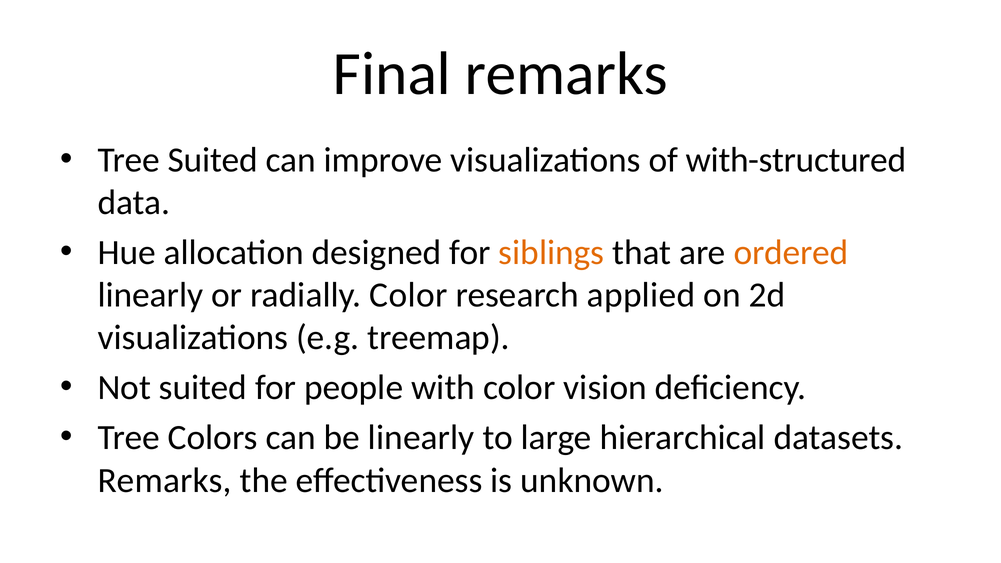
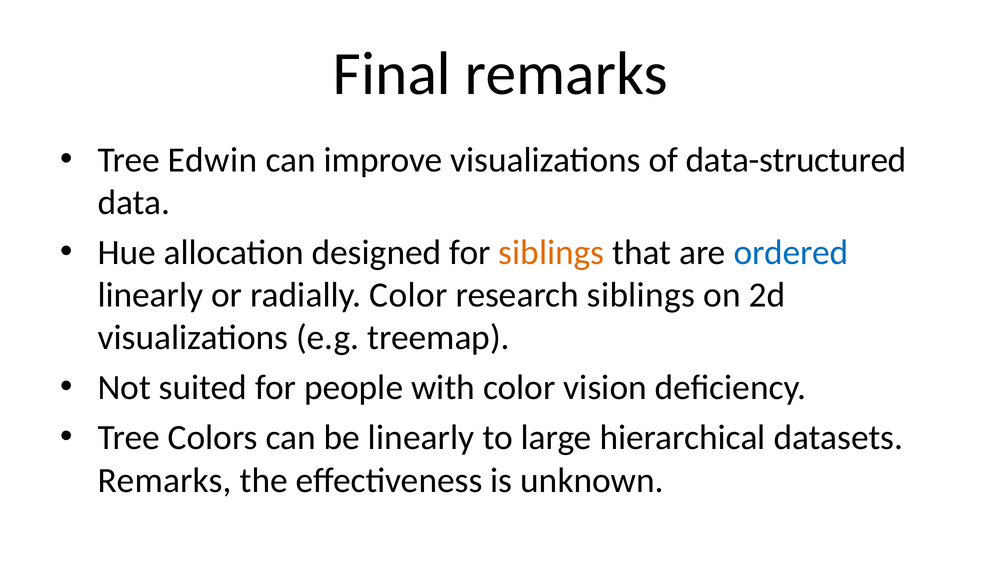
Tree Suited: Suited -> Edwin
with-structured: with-structured -> data-structured
ordered colour: orange -> blue
research applied: applied -> siblings
